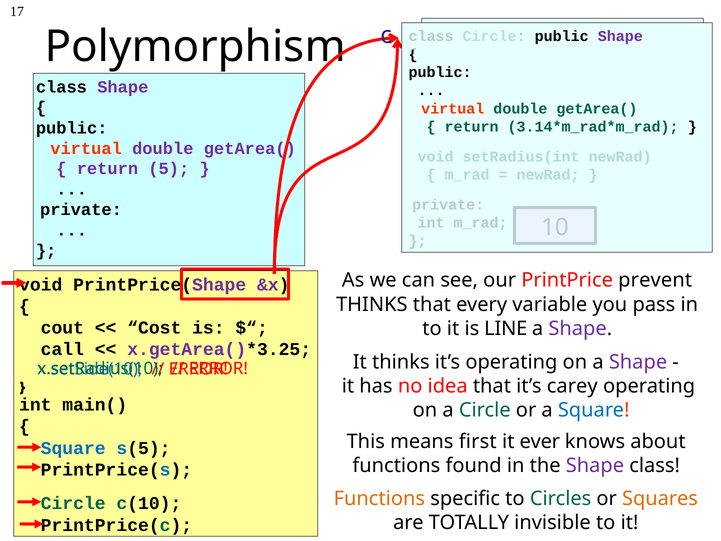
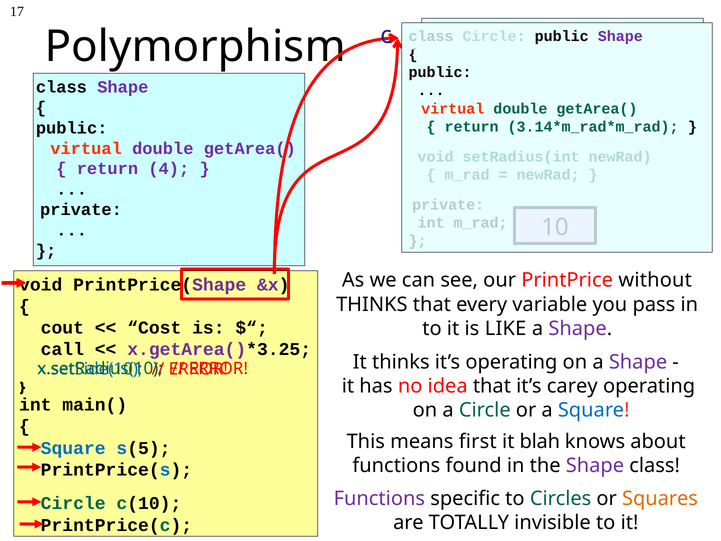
return 5: 5 -> 4
prevent: prevent -> without
LINE: LINE -> LIKE
ever: ever -> blah
Functions at (379, 498) colour: orange -> purple
